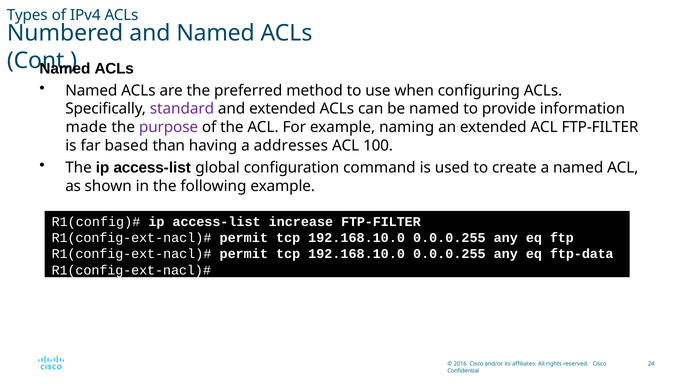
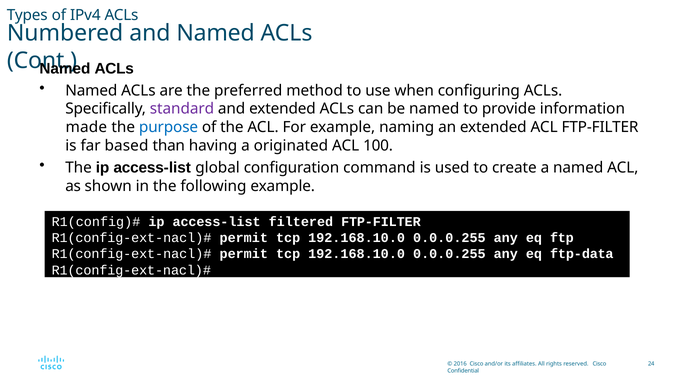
purpose colour: purple -> blue
addresses: addresses -> originated
increase: increase -> filtered
